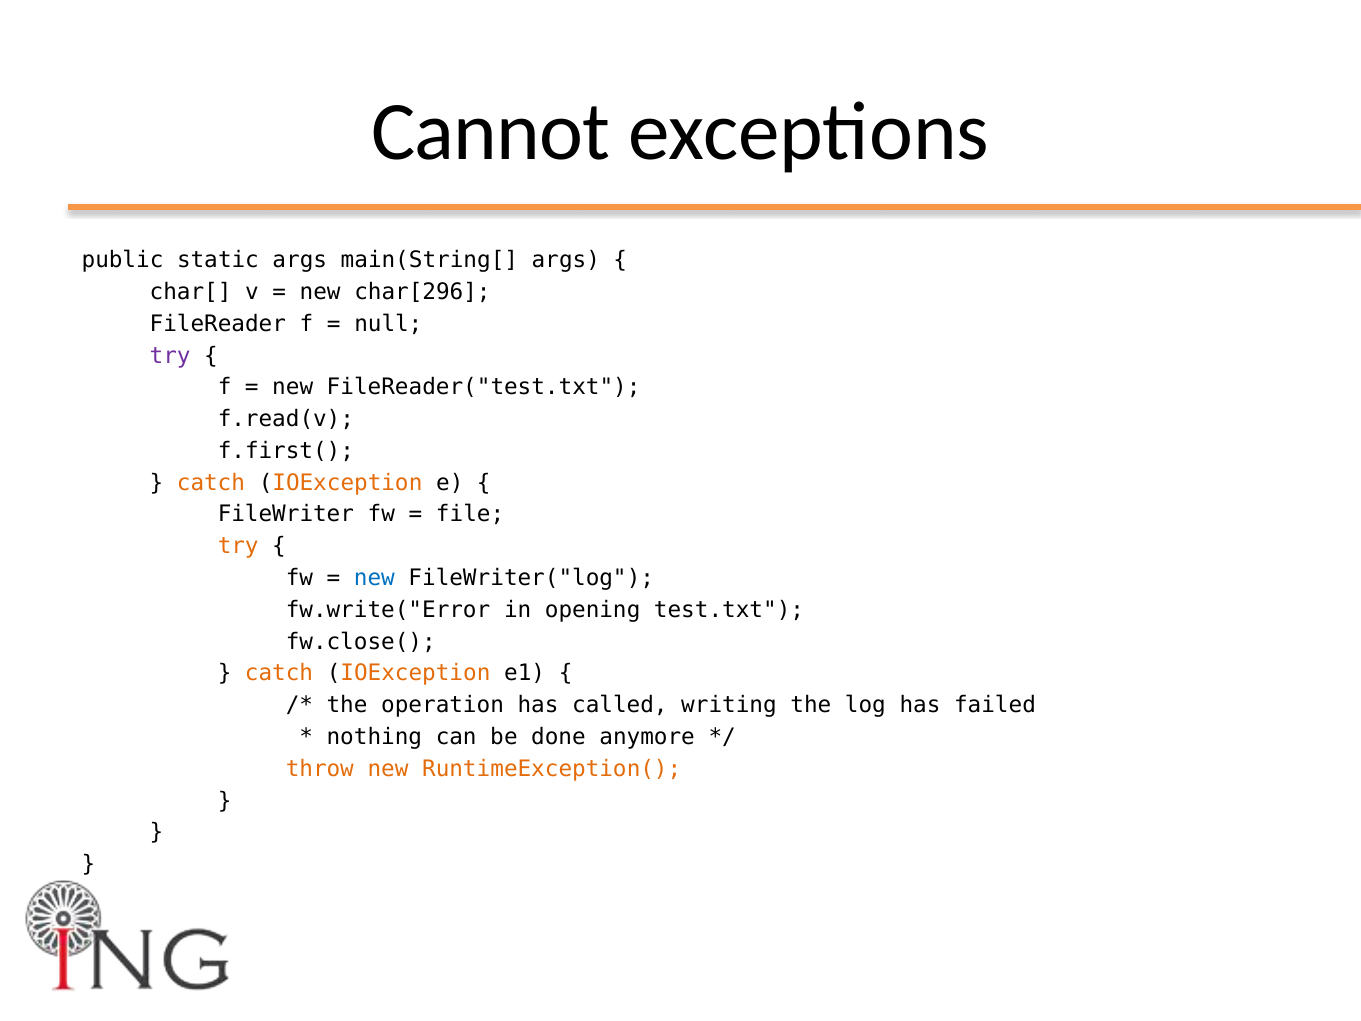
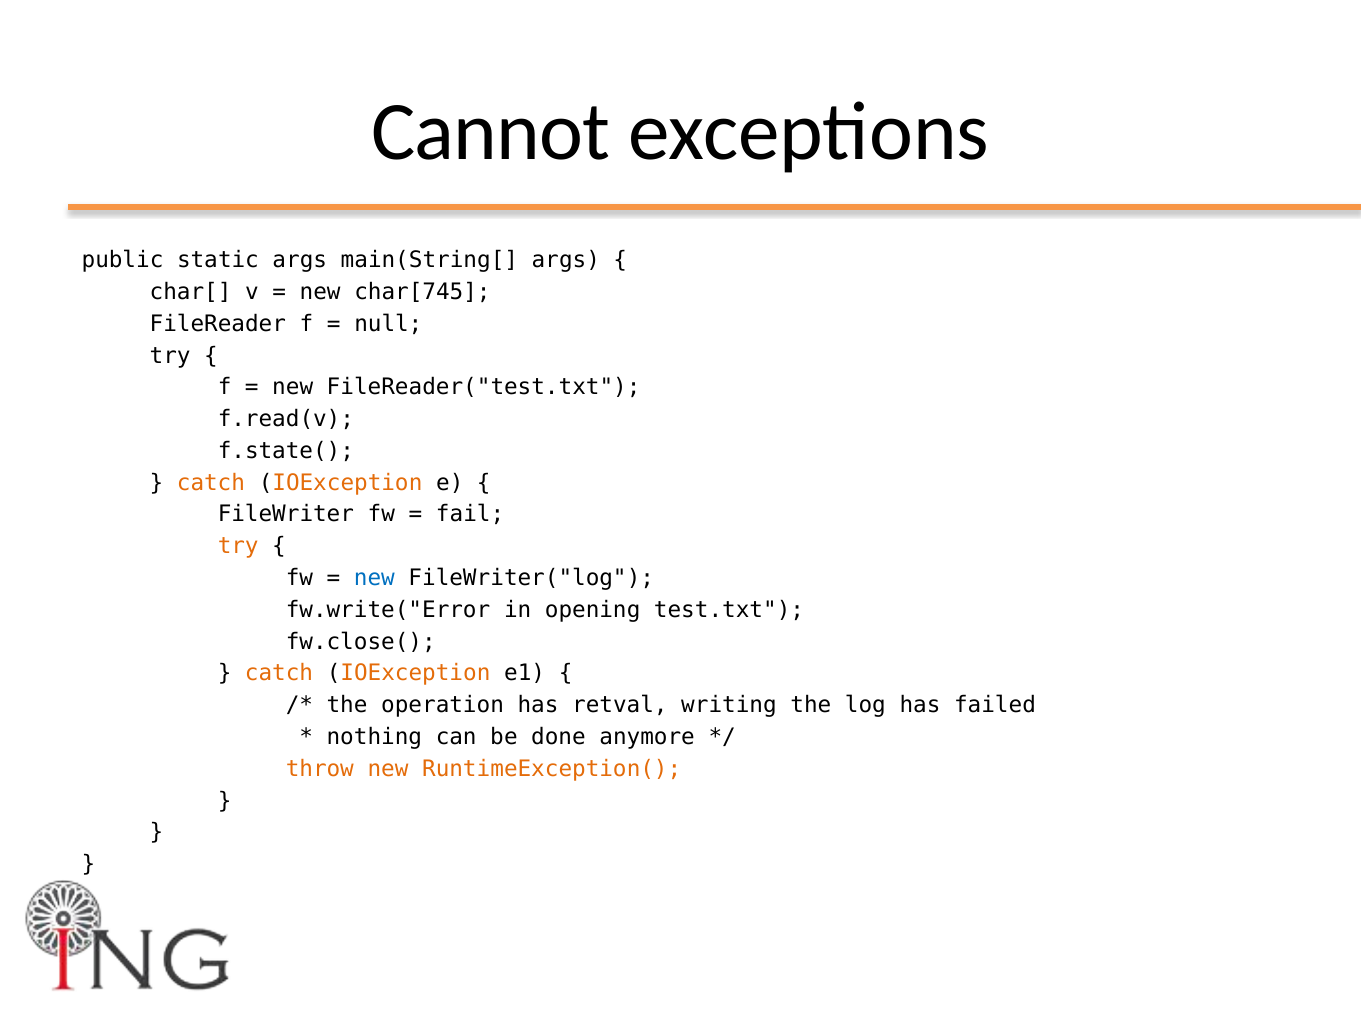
char[296: char[296 -> char[745
try at (170, 355) colour: purple -> black
f.first(: f.first( -> f.state(
file: file -> fail
called: called -> retval
